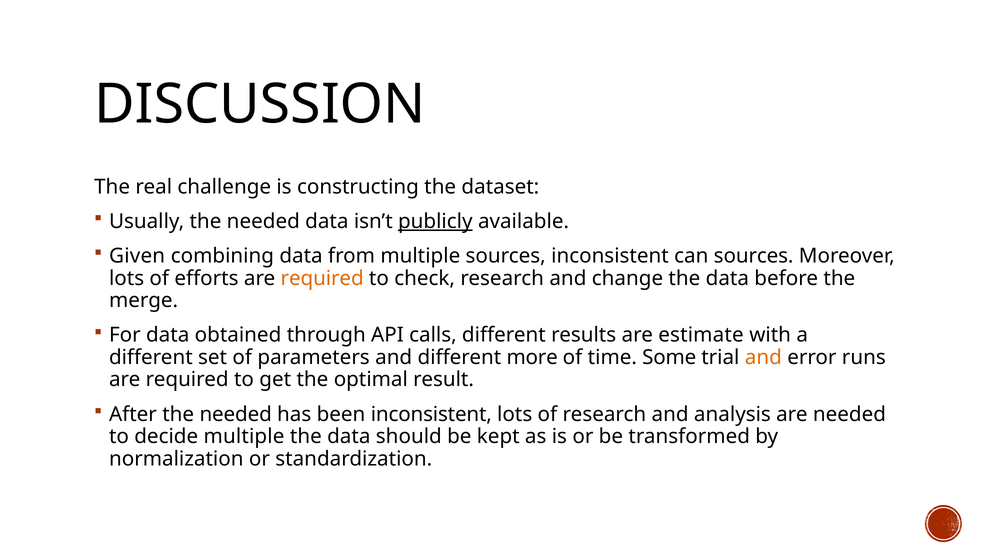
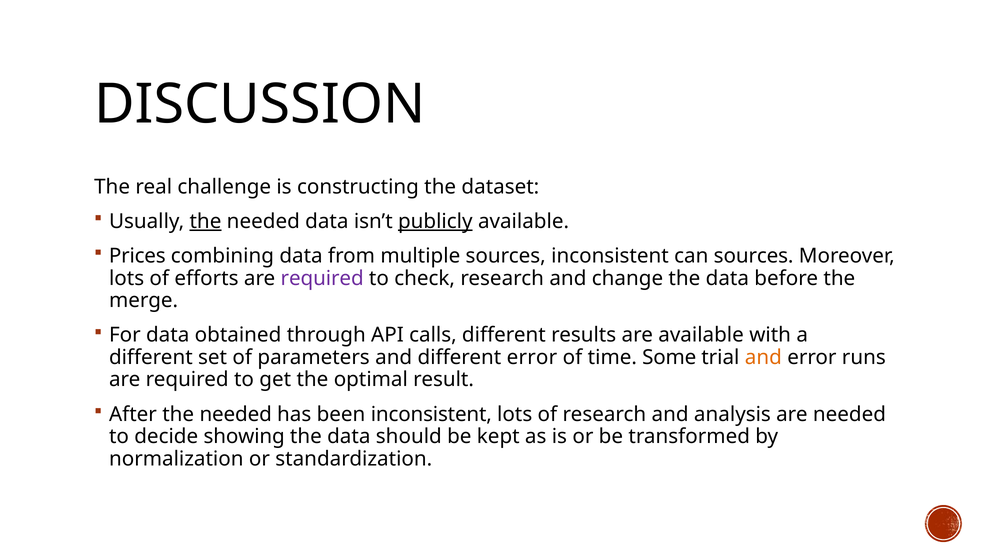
the at (205, 221) underline: none -> present
Given: Given -> Prices
required at (322, 278) colour: orange -> purple
are estimate: estimate -> available
different more: more -> error
decide multiple: multiple -> showing
